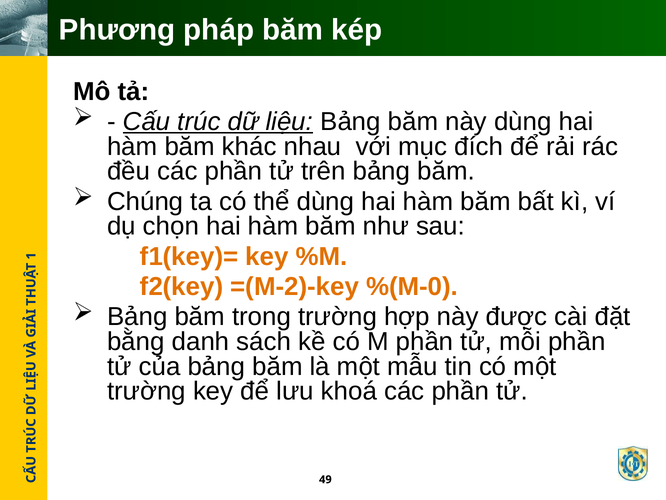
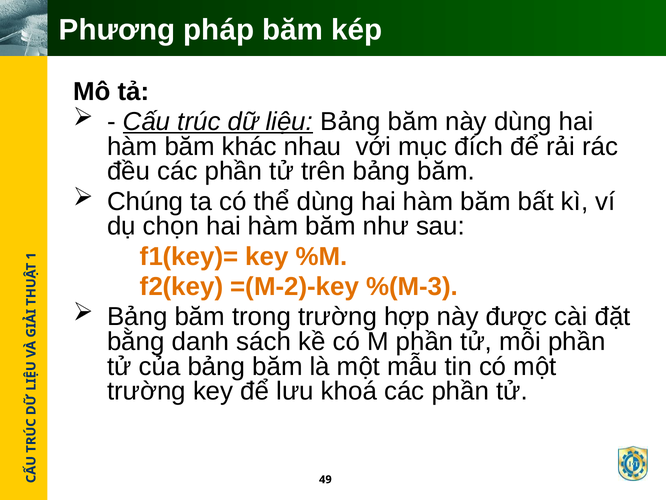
%(M-0: %(M-0 -> %(M-3
